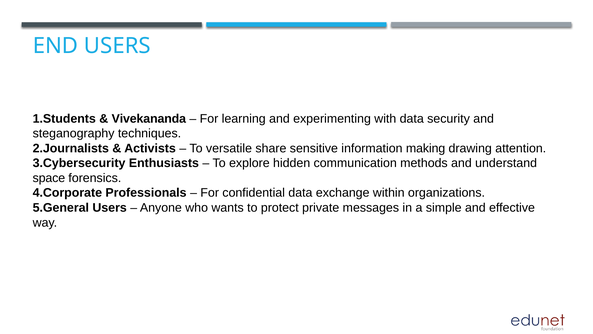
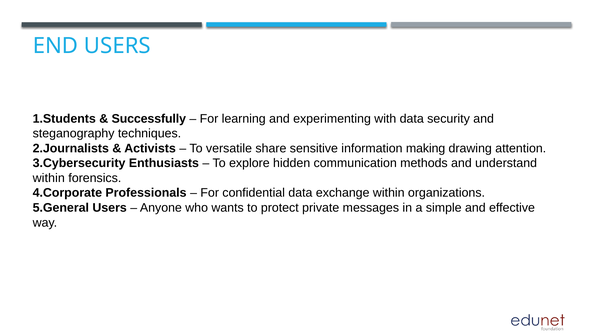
Vivekananda: Vivekananda -> Successfully
space at (49, 178): space -> within
